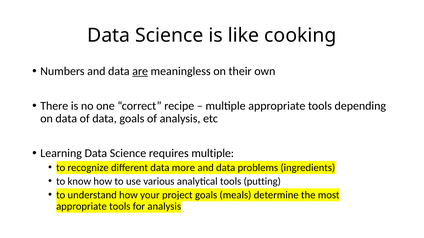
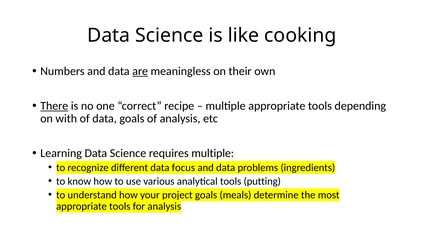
There underline: none -> present
on data: data -> with
more: more -> focus
